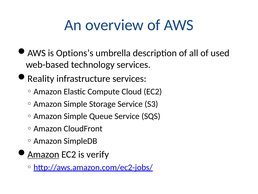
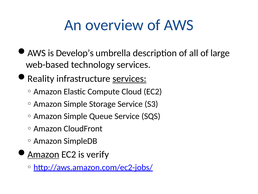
Options’s: Options’s -> Develop’s
used: used -> large
services at (129, 78) underline: none -> present
